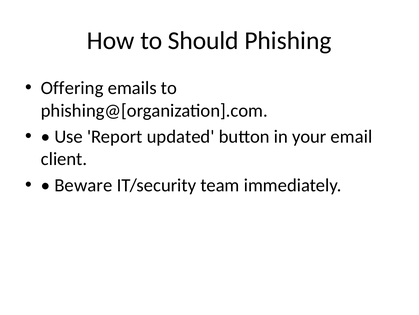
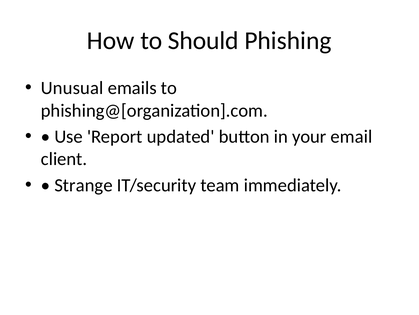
Offering: Offering -> Unusual
Beware: Beware -> Strange
